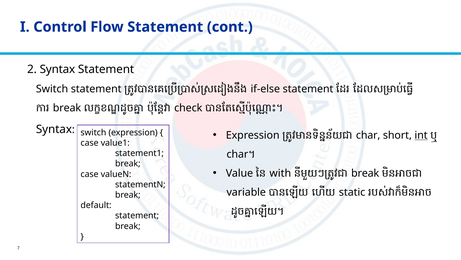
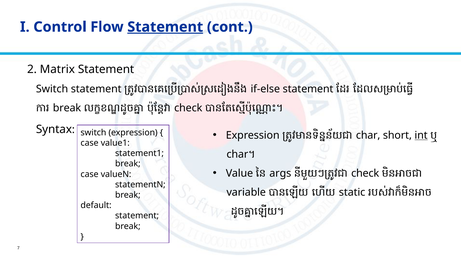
Statement at (165, 27) underline: none -> present
2 Syntax: Syntax -> Matrix
with: with -> args
break at (365, 173): break -> check
